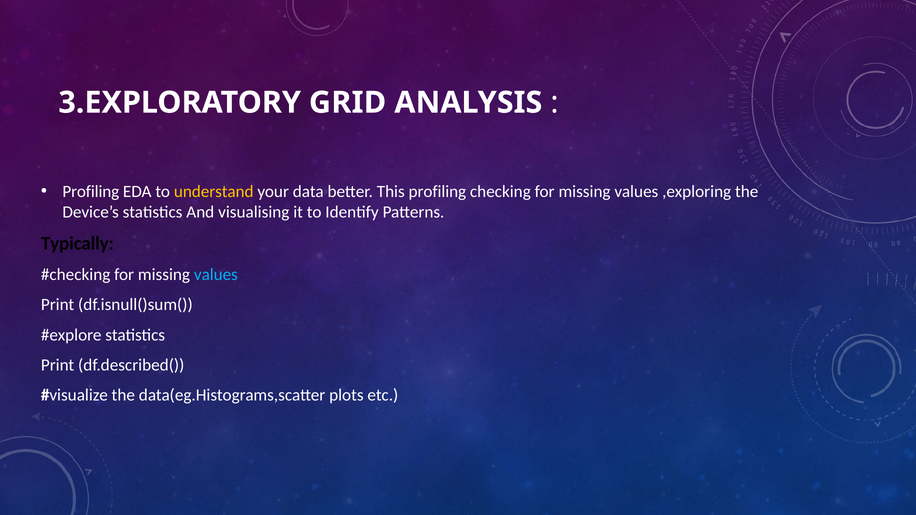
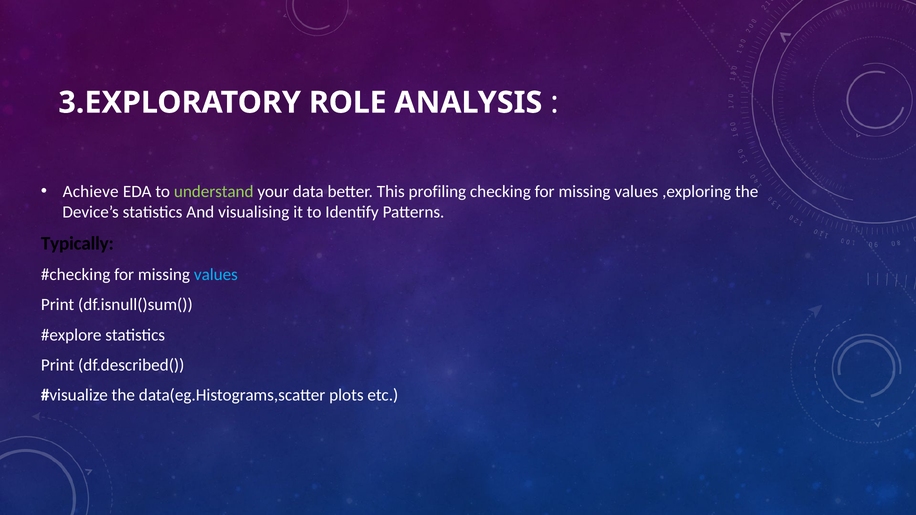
GRID: GRID -> ROLE
Profiling at (91, 192): Profiling -> Achieve
understand colour: yellow -> light green
